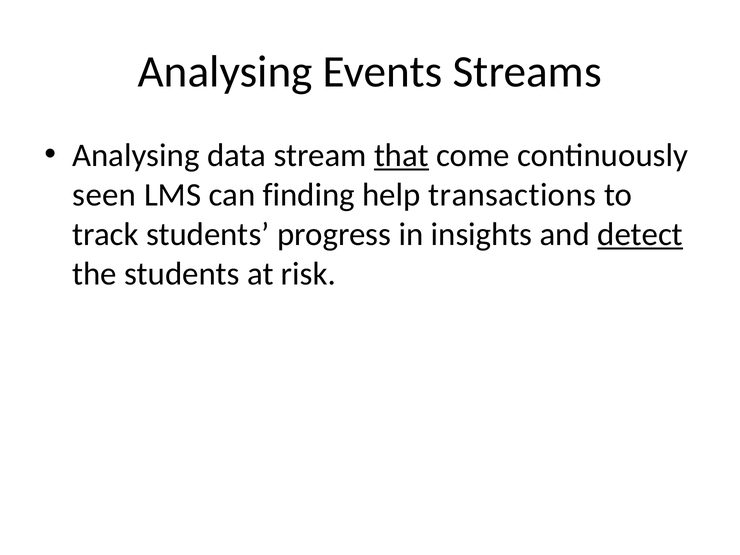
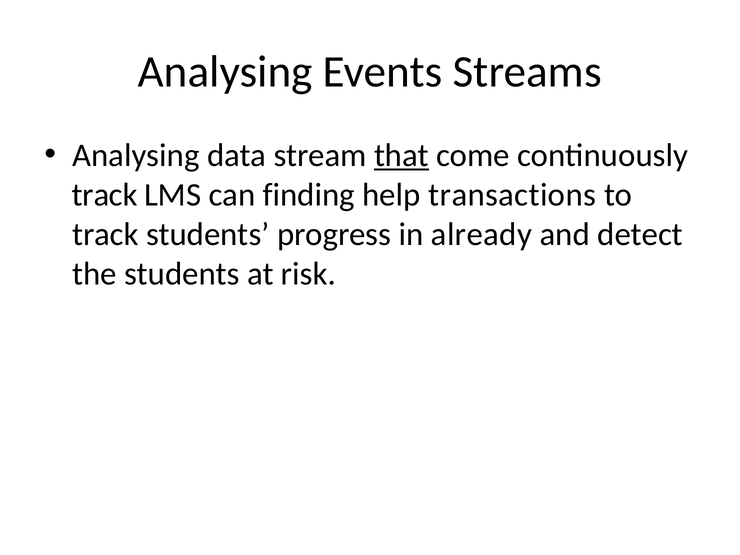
seen at (104, 195): seen -> track
insights: insights -> already
detect underline: present -> none
